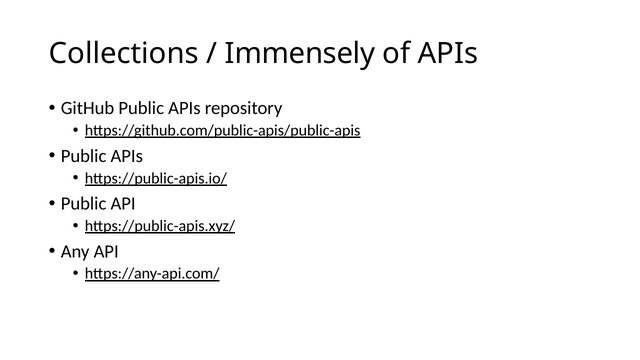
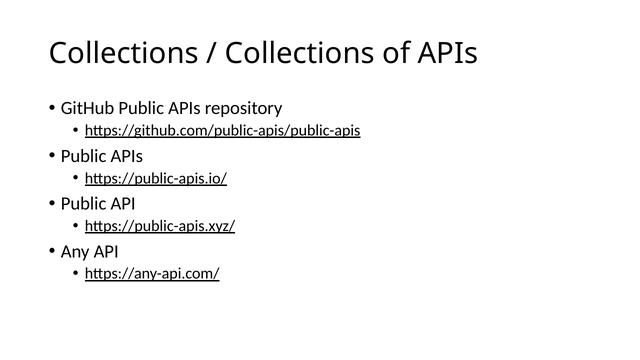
Immensely at (300, 54): Immensely -> Collections
